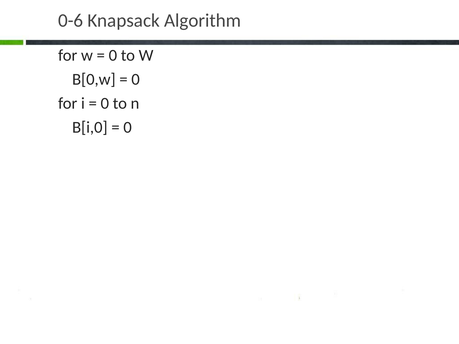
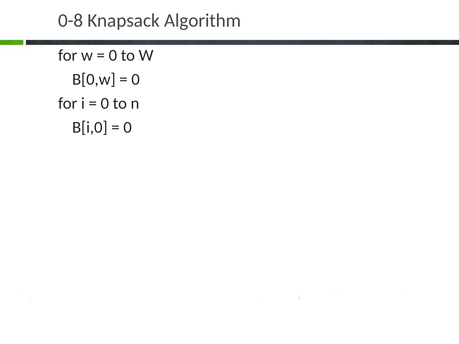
0-6: 0-6 -> 0-8
